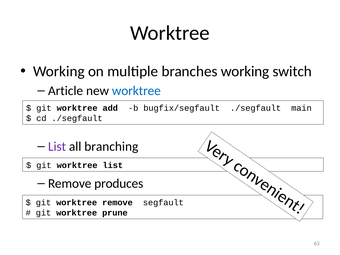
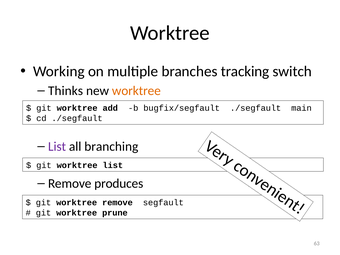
branches working: working -> tracking
Article: Article -> Thinks
worktree at (136, 91) colour: blue -> orange
